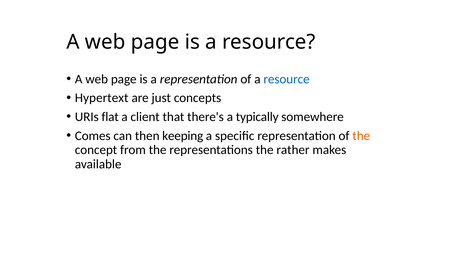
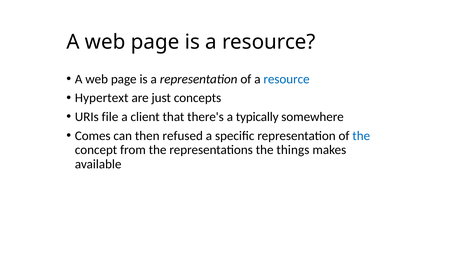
flat: flat -> file
keeping: keeping -> refused
the at (361, 135) colour: orange -> blue
rather: rather -> things
